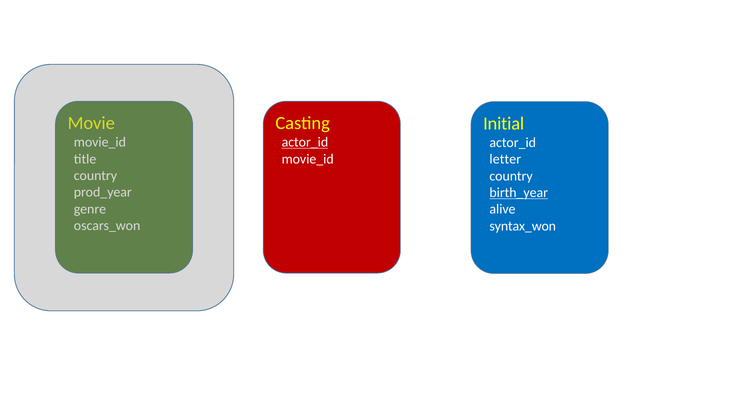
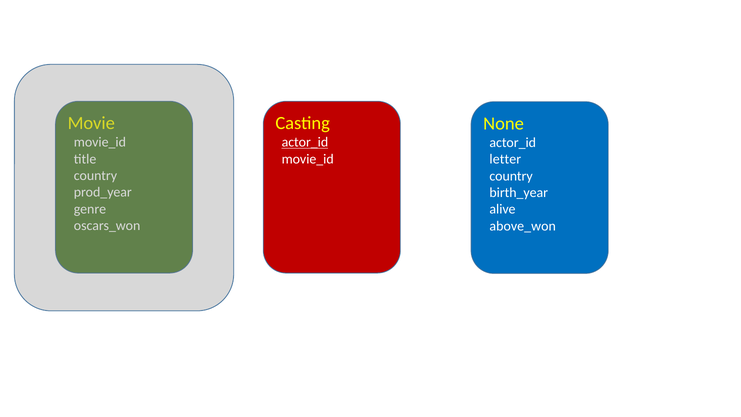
Initial: Initial -> None
birth_year underline: present -> none
syntax_won: syntax_won -> above_won
